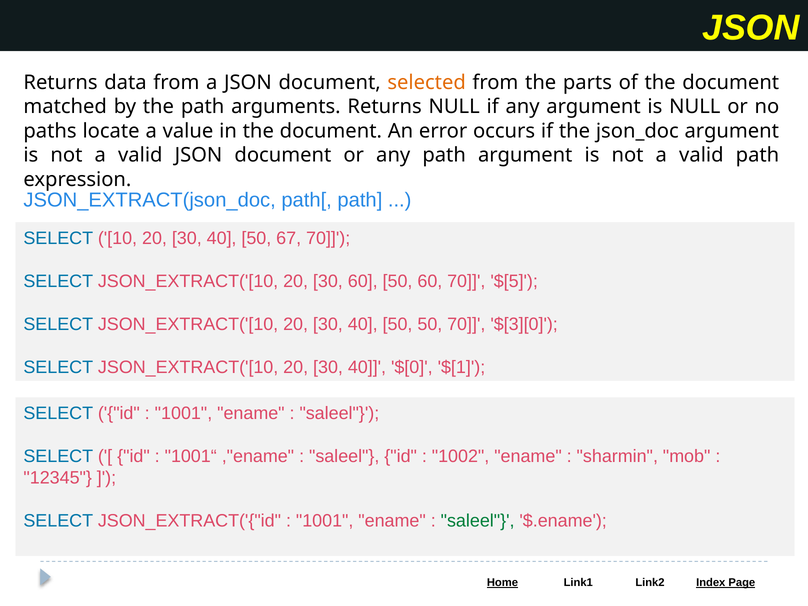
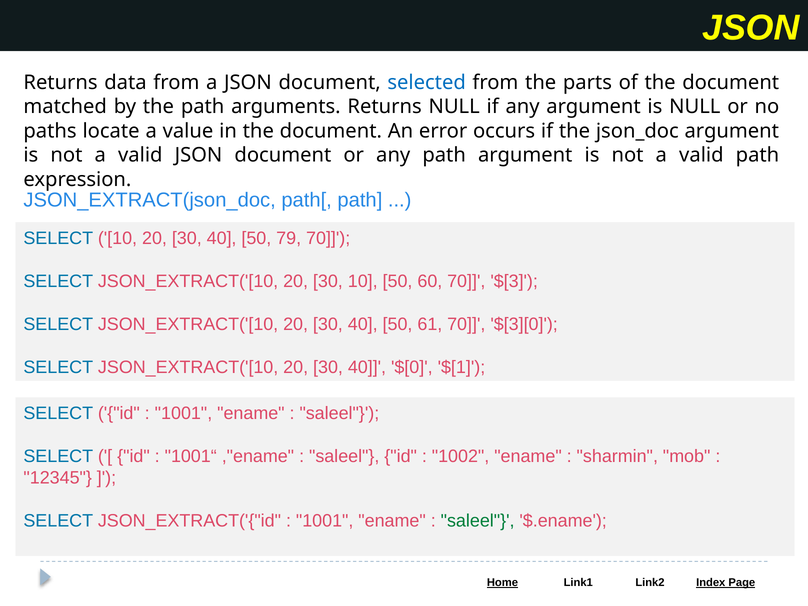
selected colour: orange -> blue
67: 67 -> 79
30 60: 60 -> 10
$[5: $[5 -> $[3
50 50: 50 -> 61
